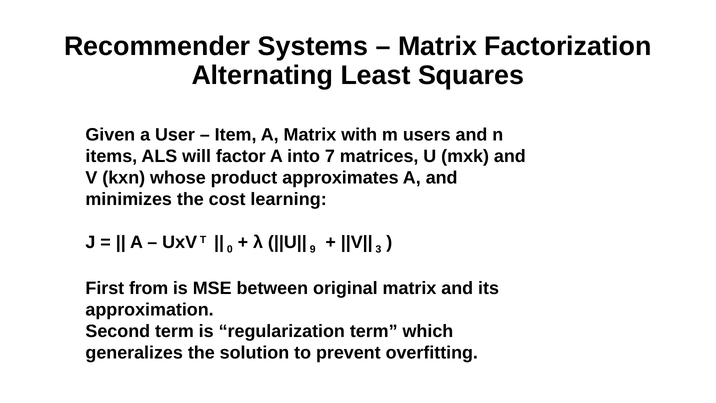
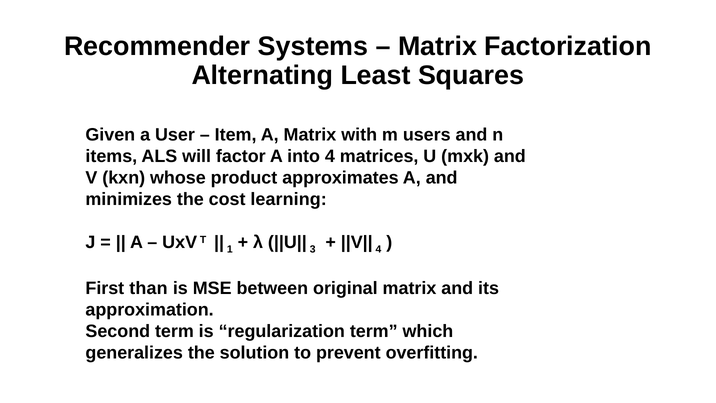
into 7: 7 -> 4
0: 0 -> 1
9: 9 -> 3
3 at (379, 249): 3 -> 4
from: from -> than
